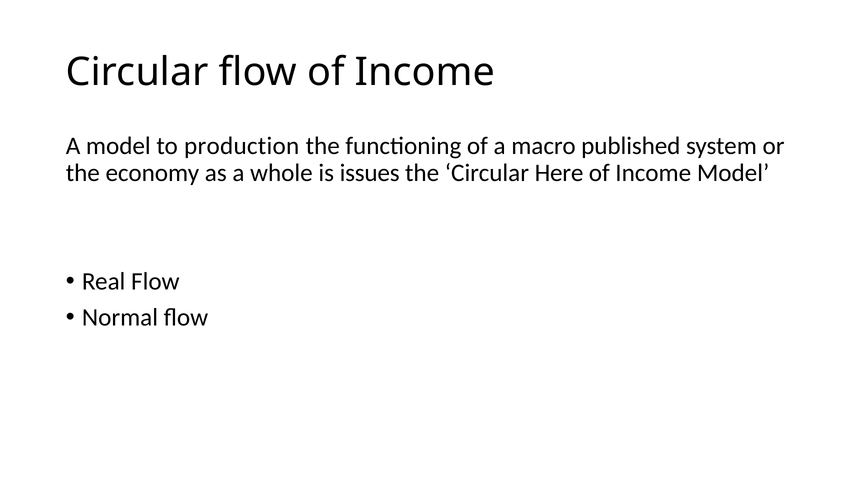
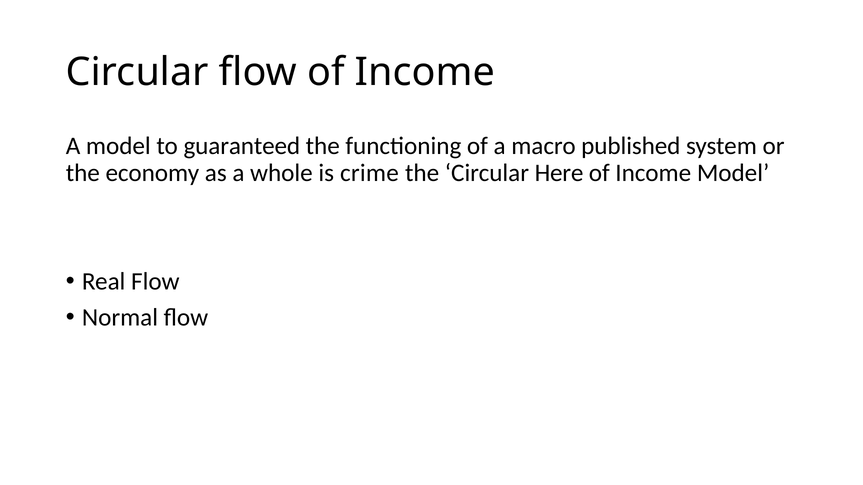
production: production -> guaranteed
issues: issues -> crime
